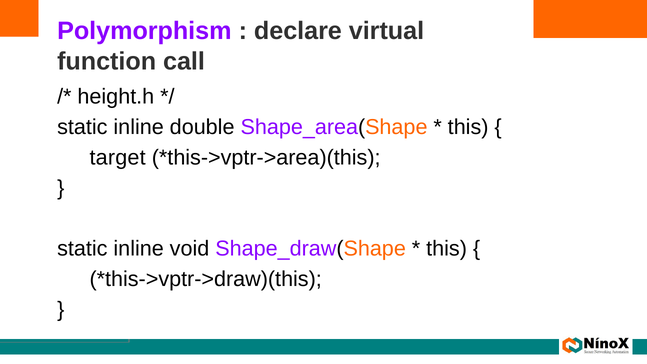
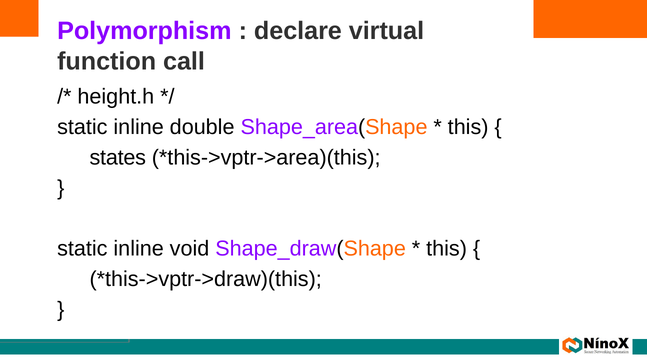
target: target -> states
